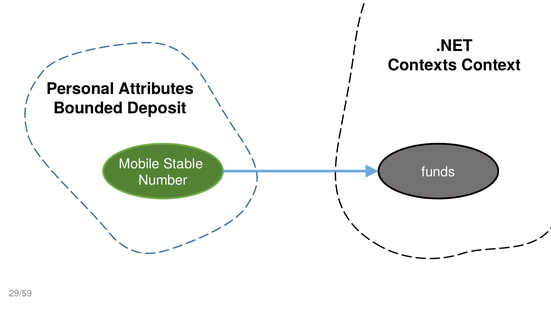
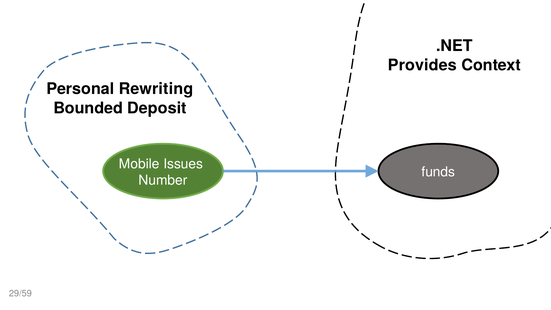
Contexts: Contexts -> Provides
Attributes: Attributes -> Rewriting
Stable: Stable -> Issues
